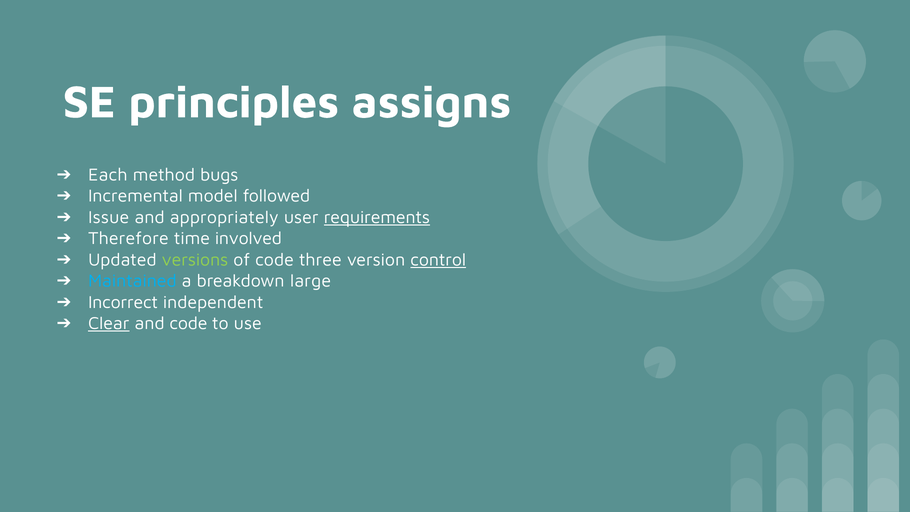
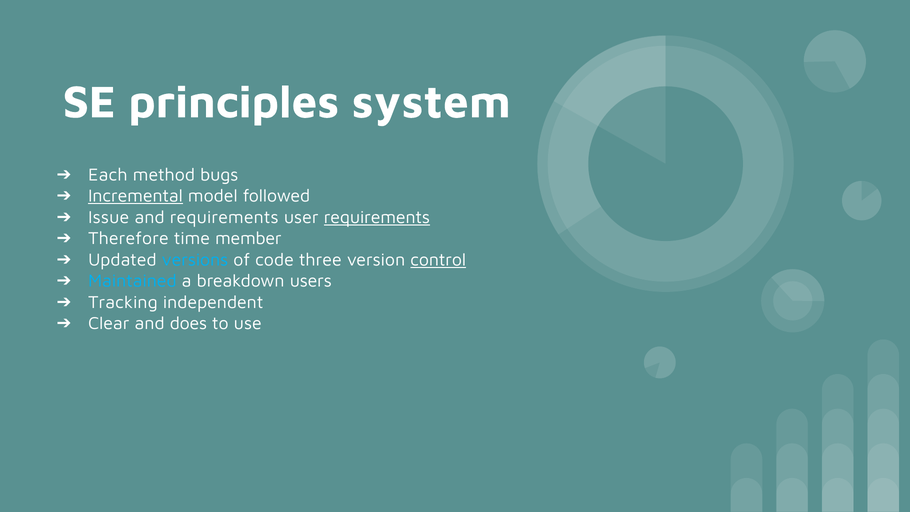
assigns: assigns -> system
Incremental underline: none -> present
and appropriately: appropriately -> requirements
involved: involved -> member
versions colour: light green -> light blue
large: large -> users
Incorrect: Incorrect -> Tracking
Clear underline: present -> none
and code: code -> does
